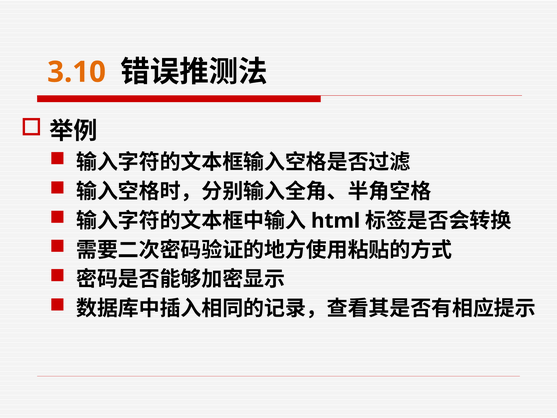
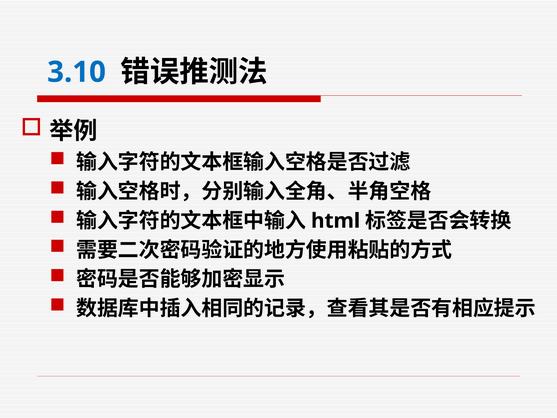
3.10 colour: orange -> blue
